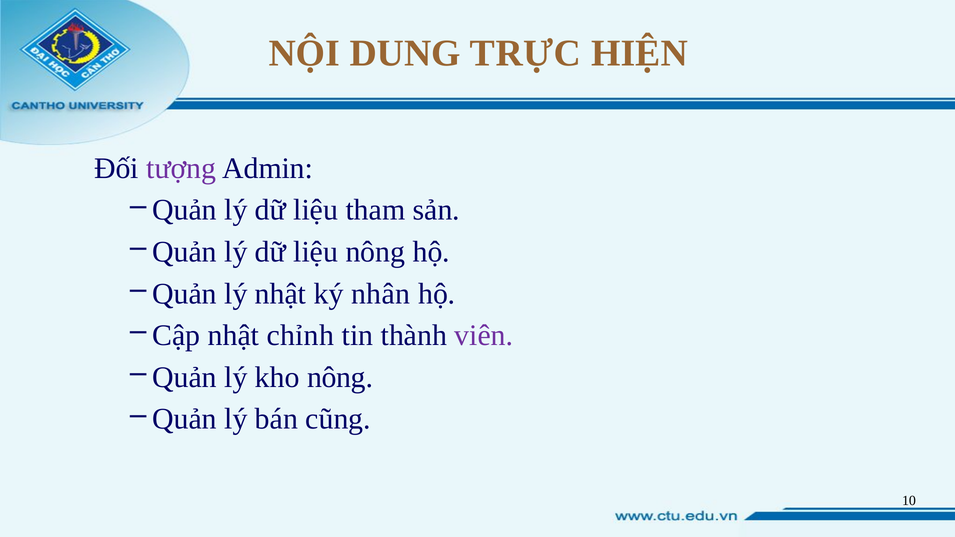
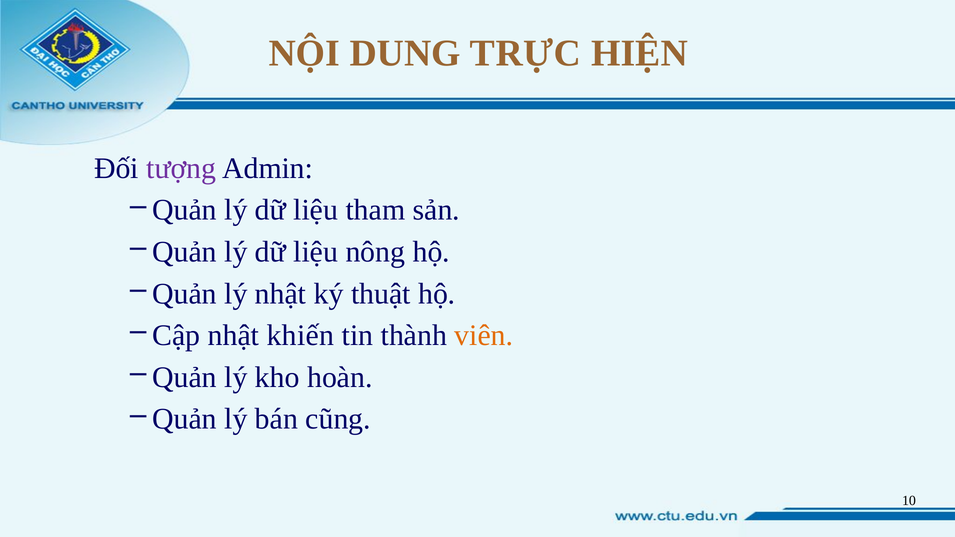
nhân: nhân -> thuật
chỉnh: chỉnh -> khiến
viên colour: purple -> orange
kho nông: nông -> hoàn
